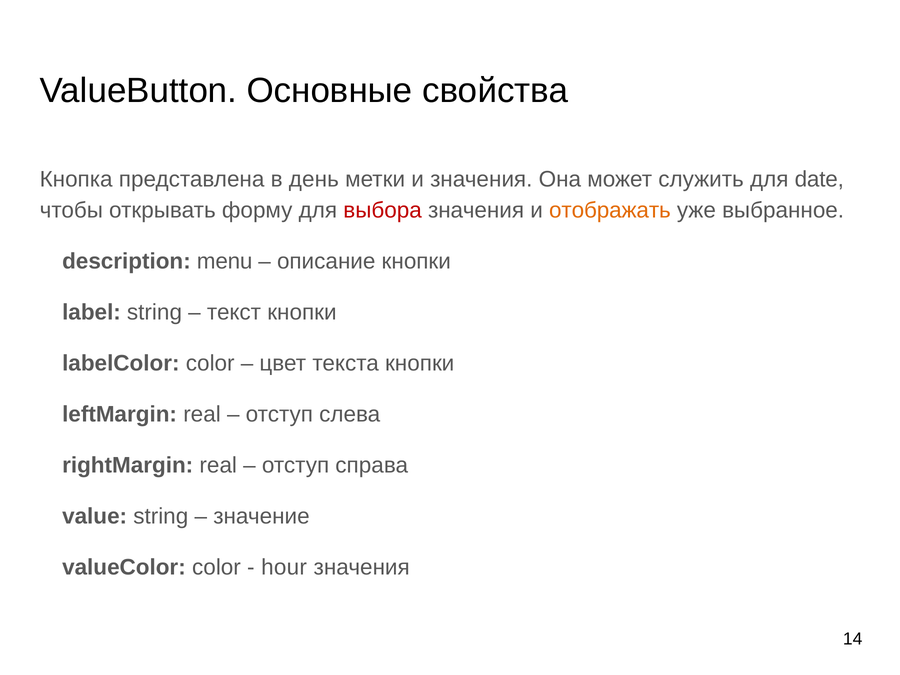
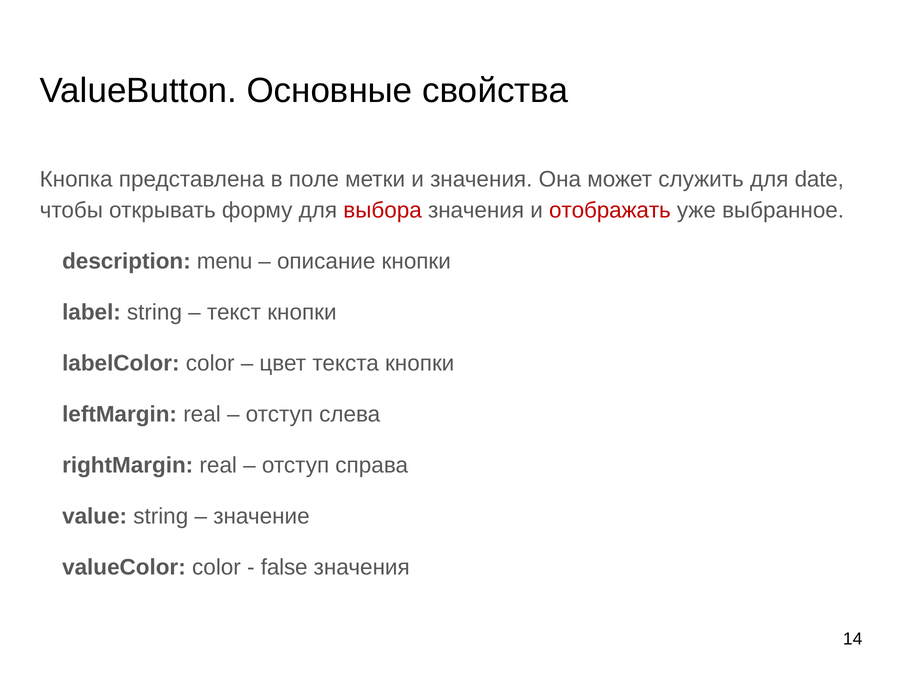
день: день -> поле
отображать colour: orange -> red
hour: hour -> false
